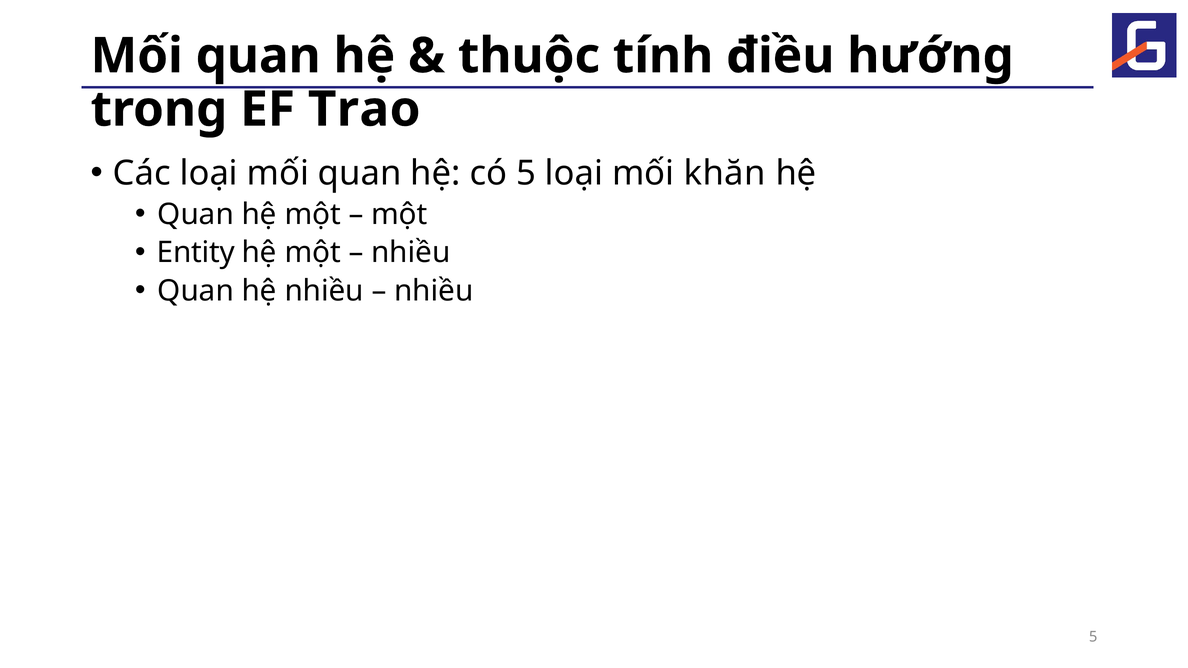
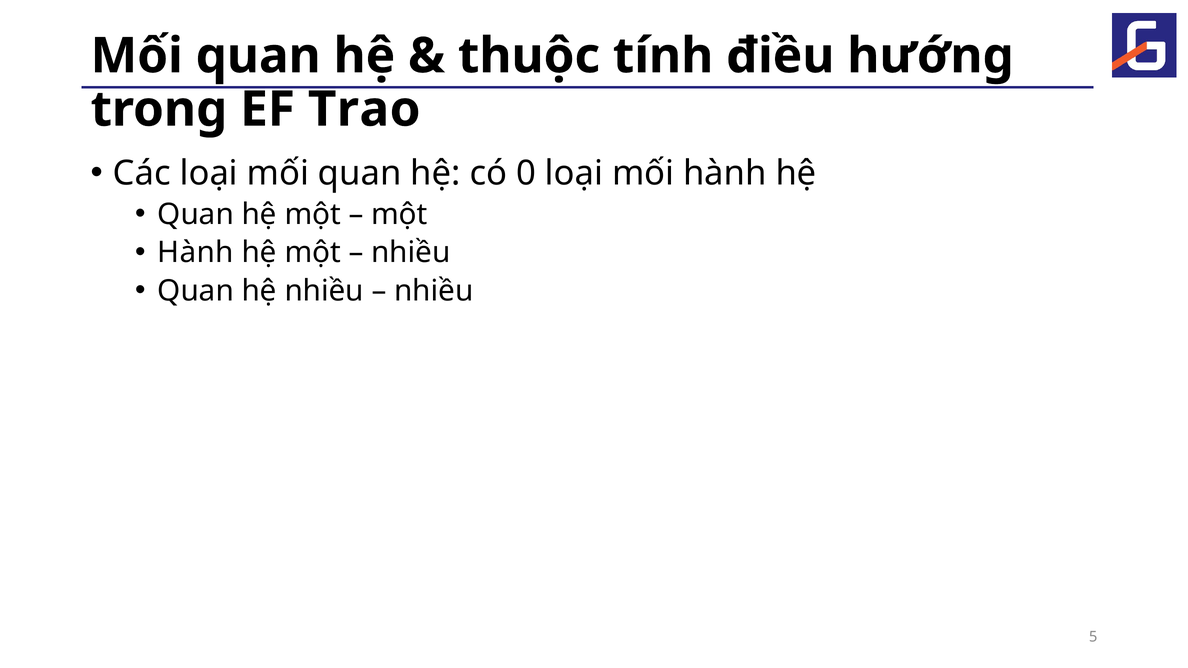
có 5: 5 -> 0
mối khăn: khăn -> hành
Entity at (196, 253): Entity -> Hành
